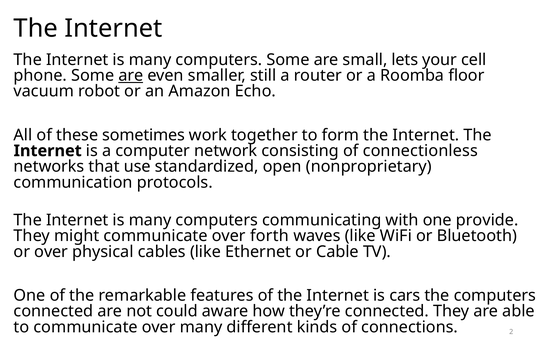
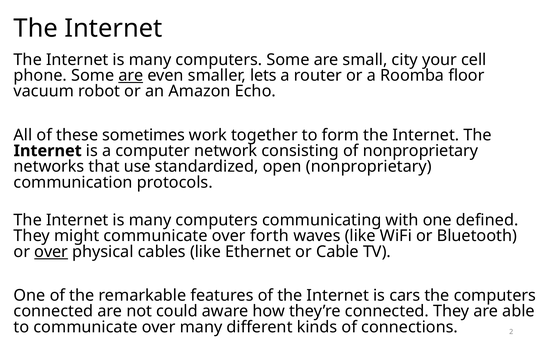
lets: lets -> city
still: still -> lets
of connectionless: connectionless -> nonproprietary
provide: provide -> defined
over at (51, 252) underline: none -> present
